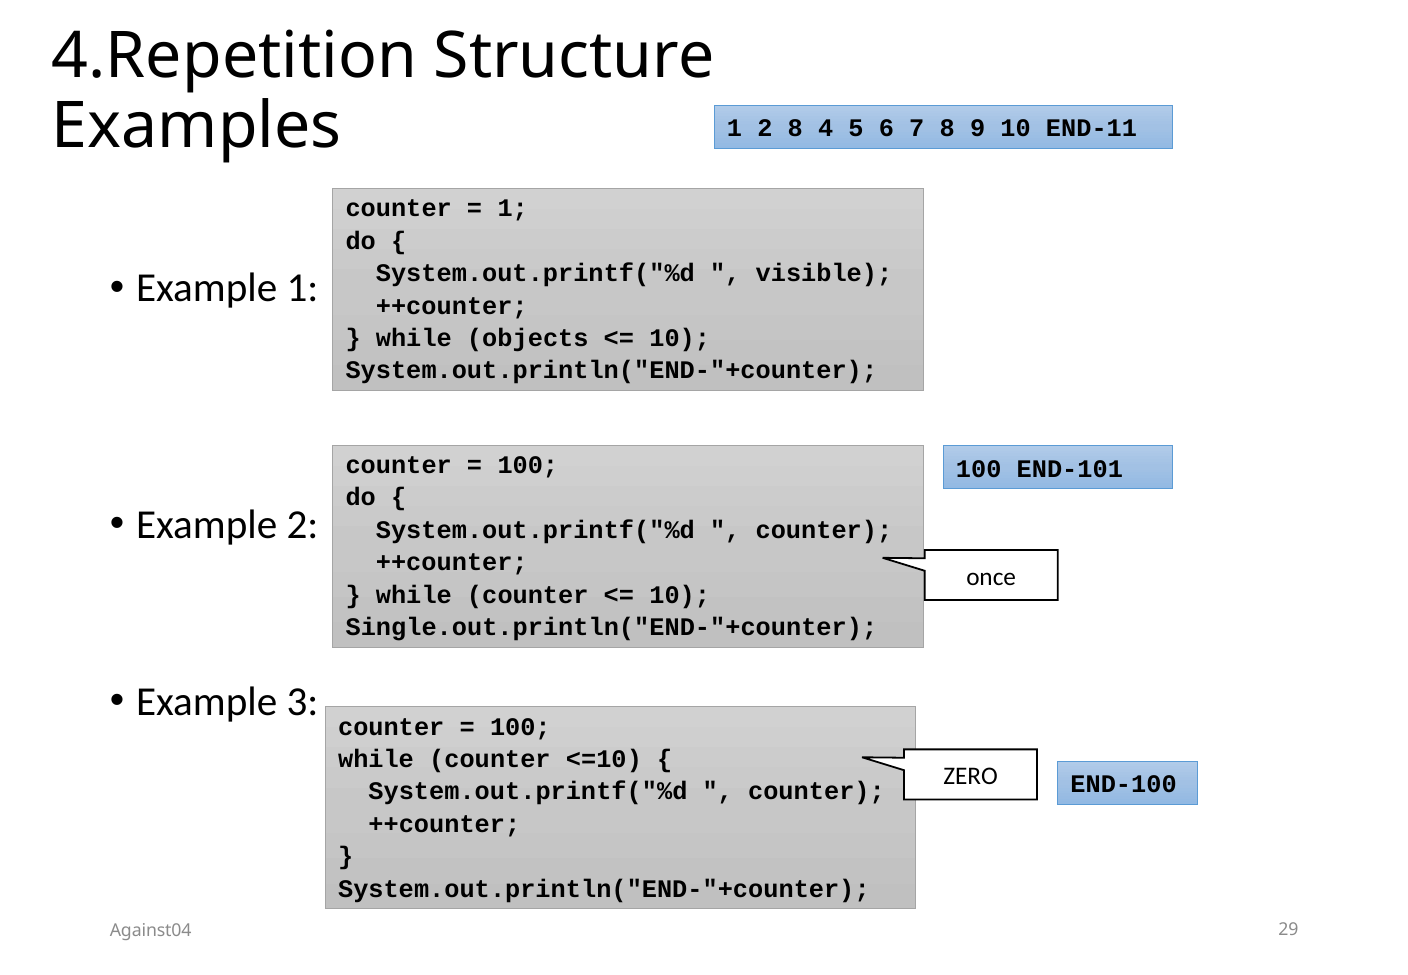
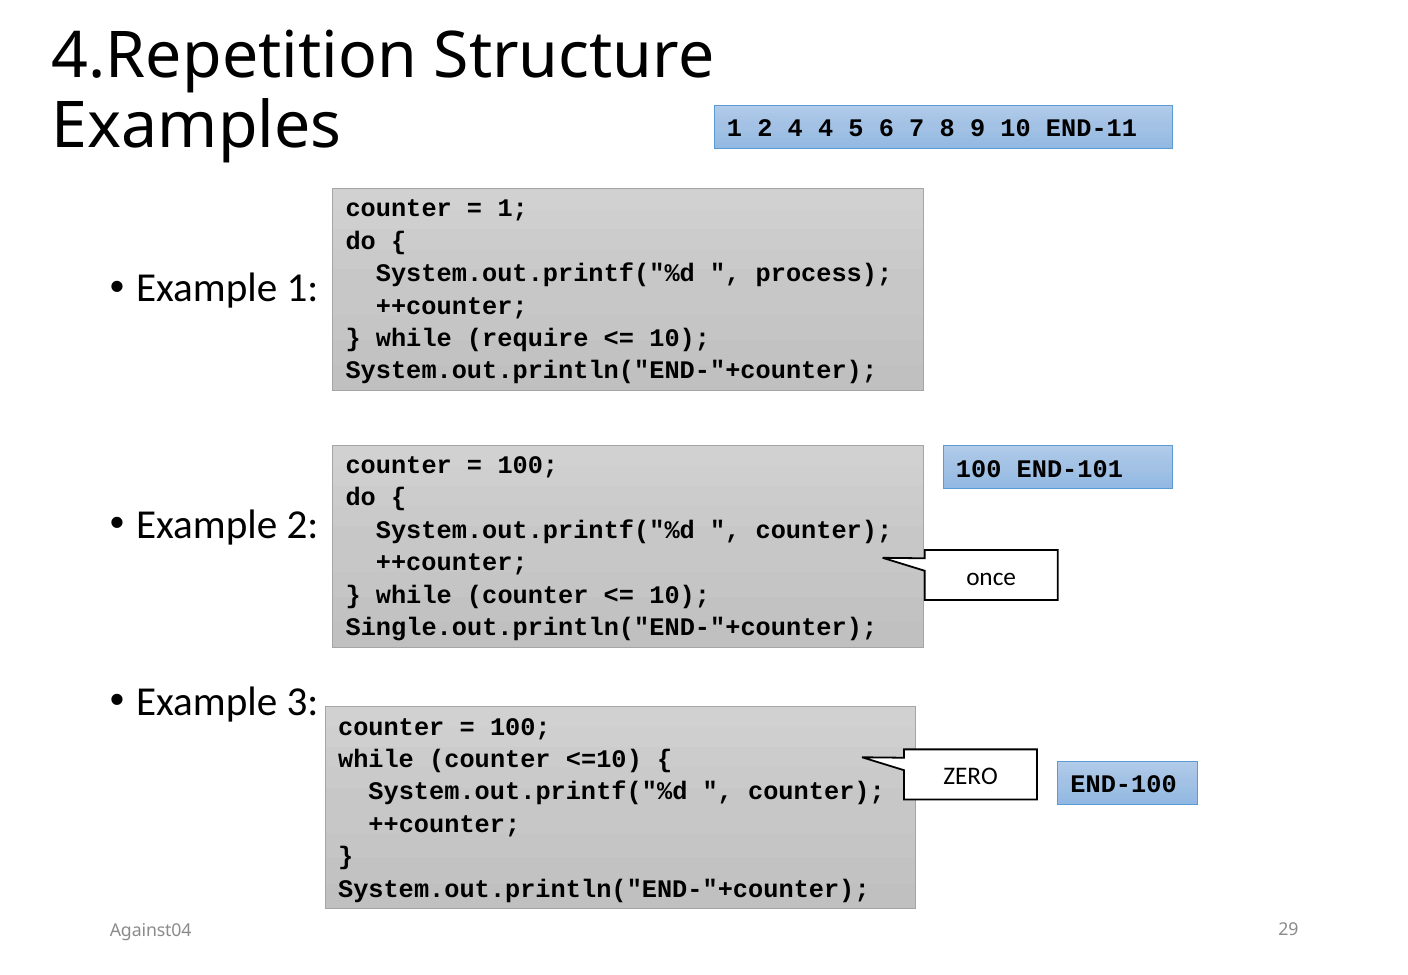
2 8: 8 -> 4
visible: visible -> process
objects: objects -> require
